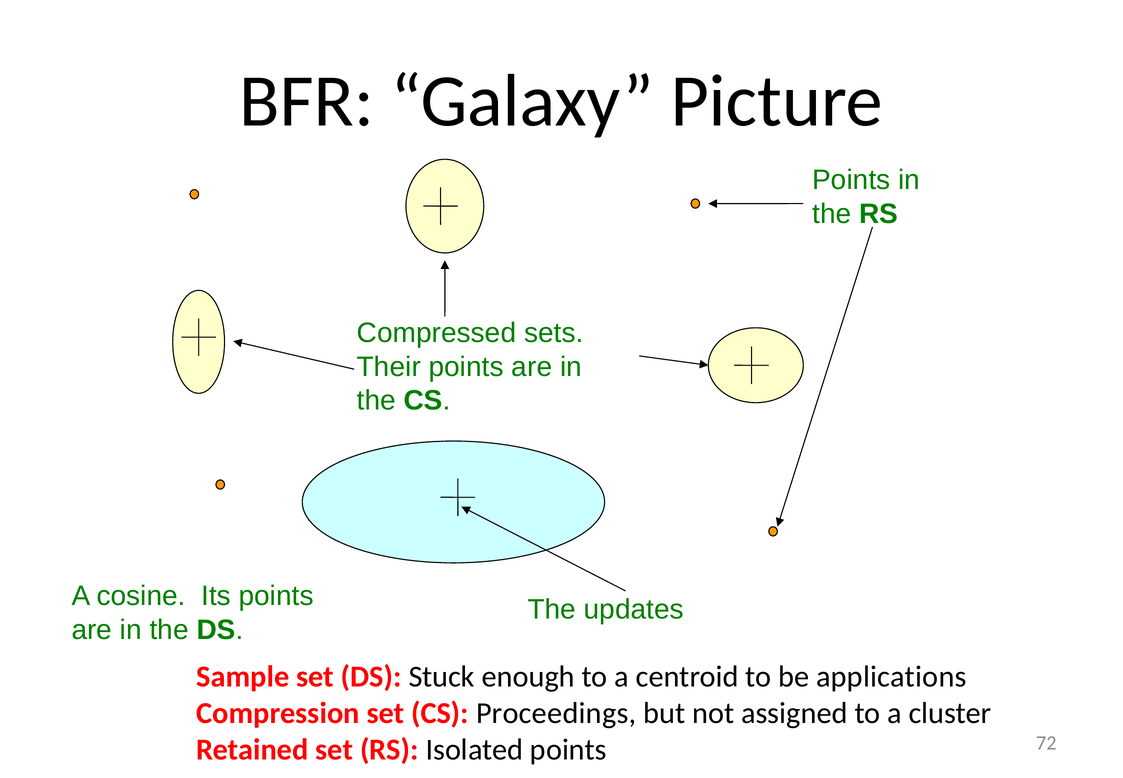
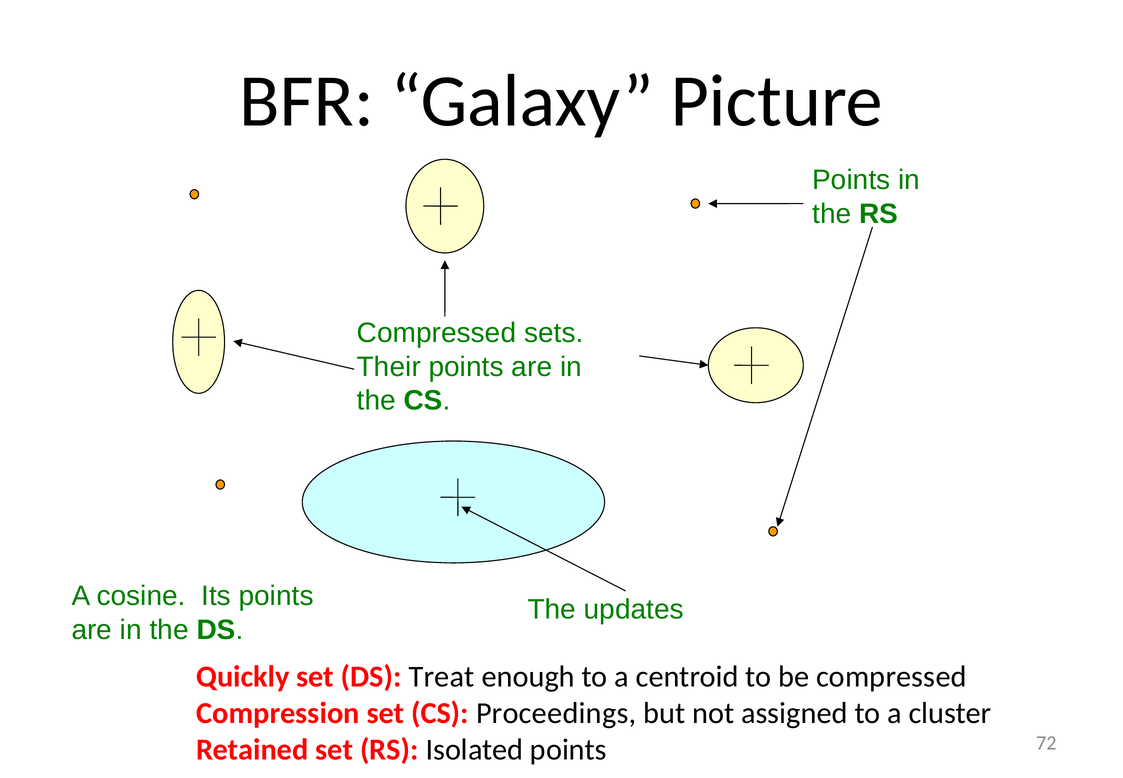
Sample: Sample -> Quickly
Stuck: Stuck -> Treat
be applications: applications -> compressed
